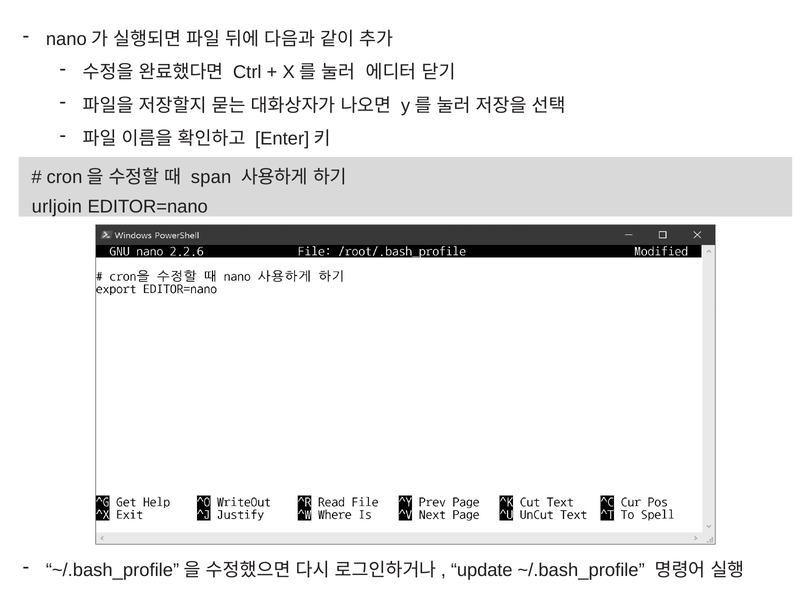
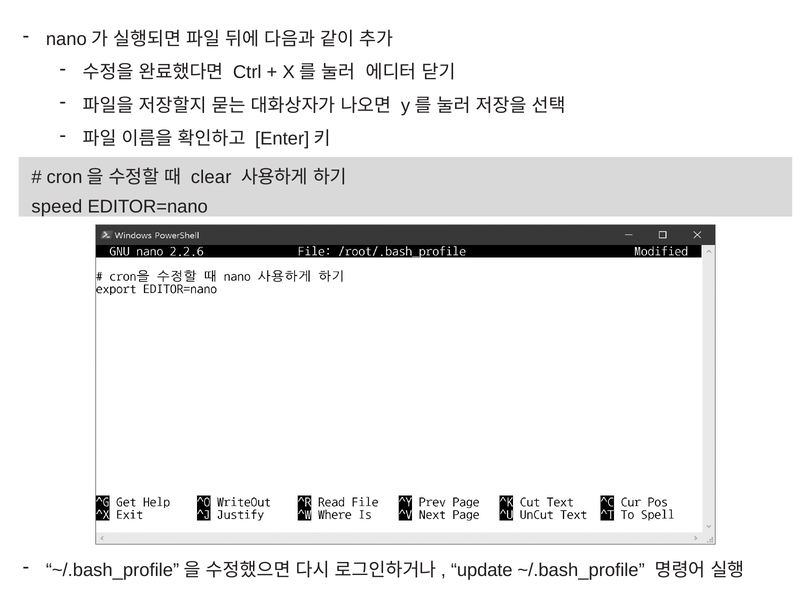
span: span -> clear
urljoin: urljoin -> speed
